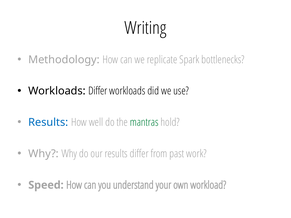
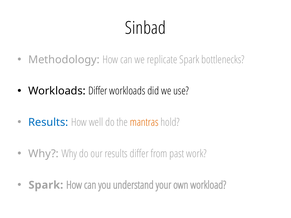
Writing: Writing -> Sinbad
mantras colour: green -> orange
Speed at (46, 185): Speed -> Spark
